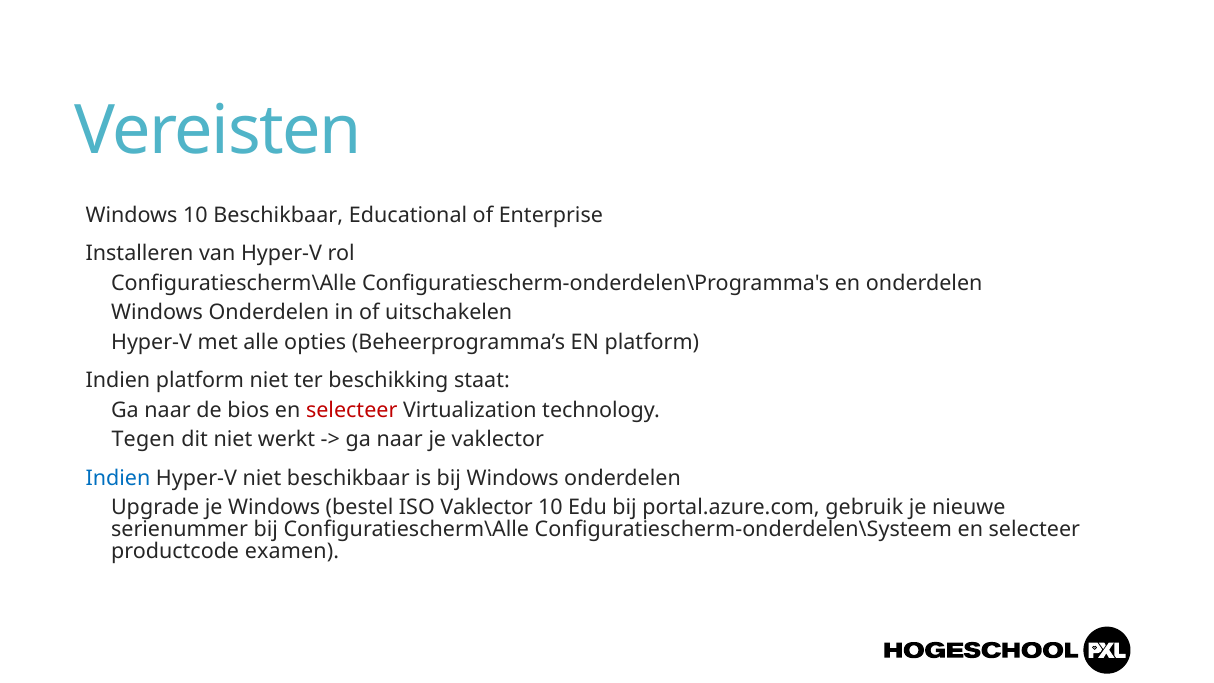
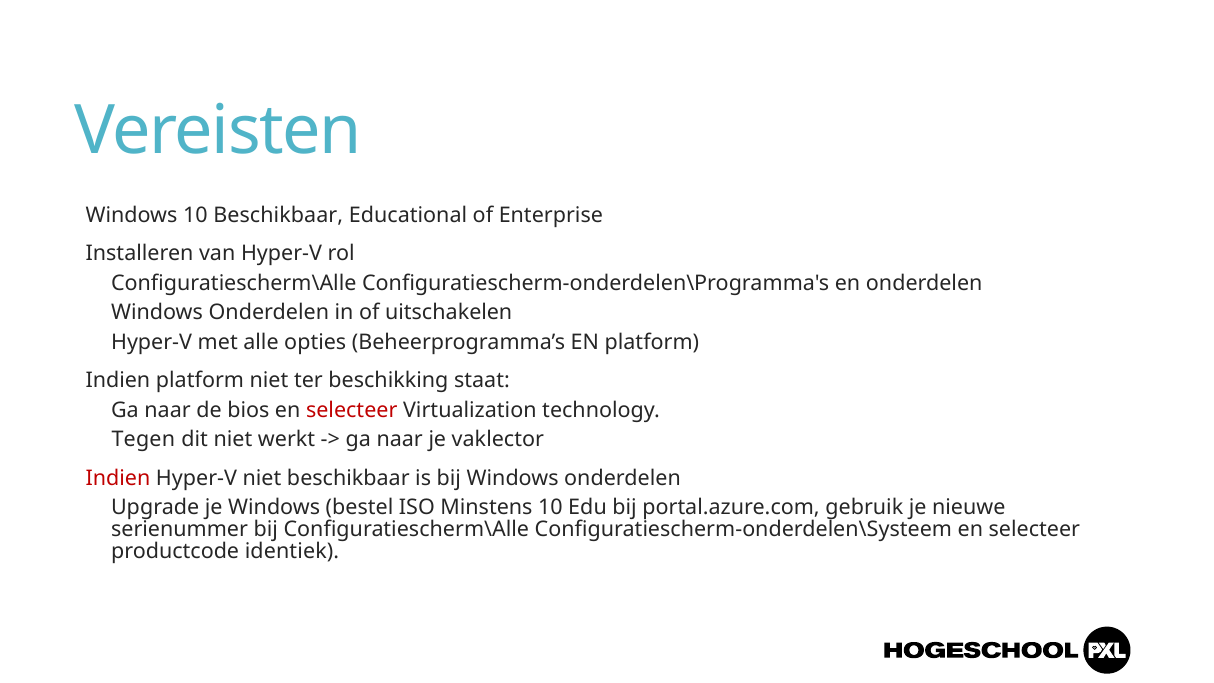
Indien at (118, 478) colour: blue -> red
ISO Vaklector: Vaklector -> Minstens
examen: examen -> identiek
